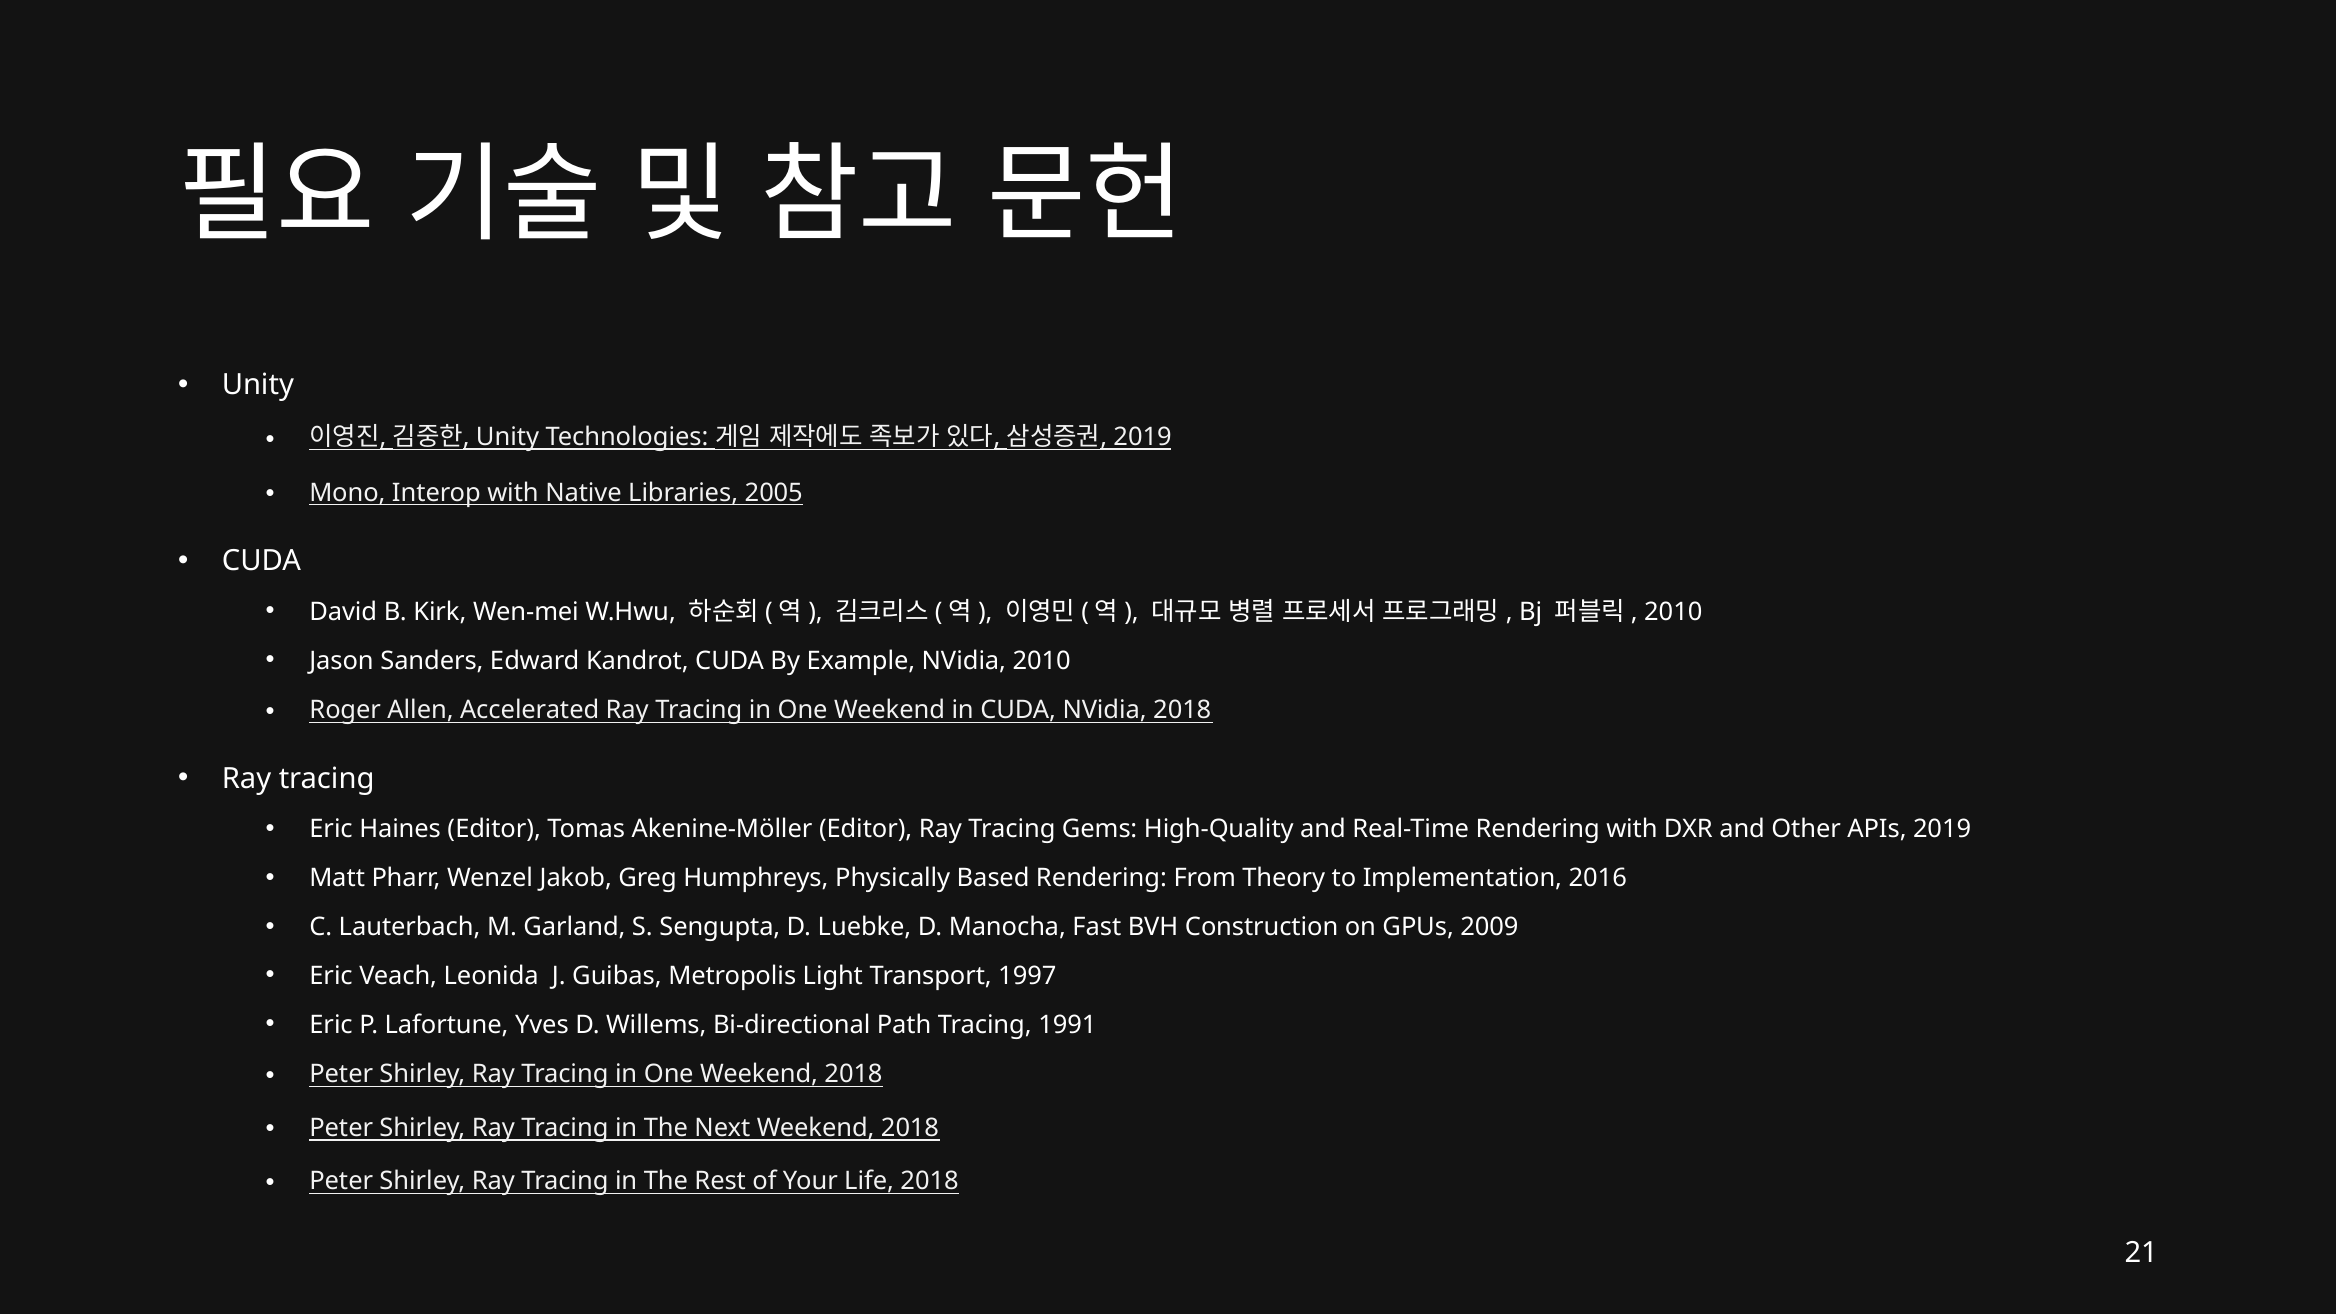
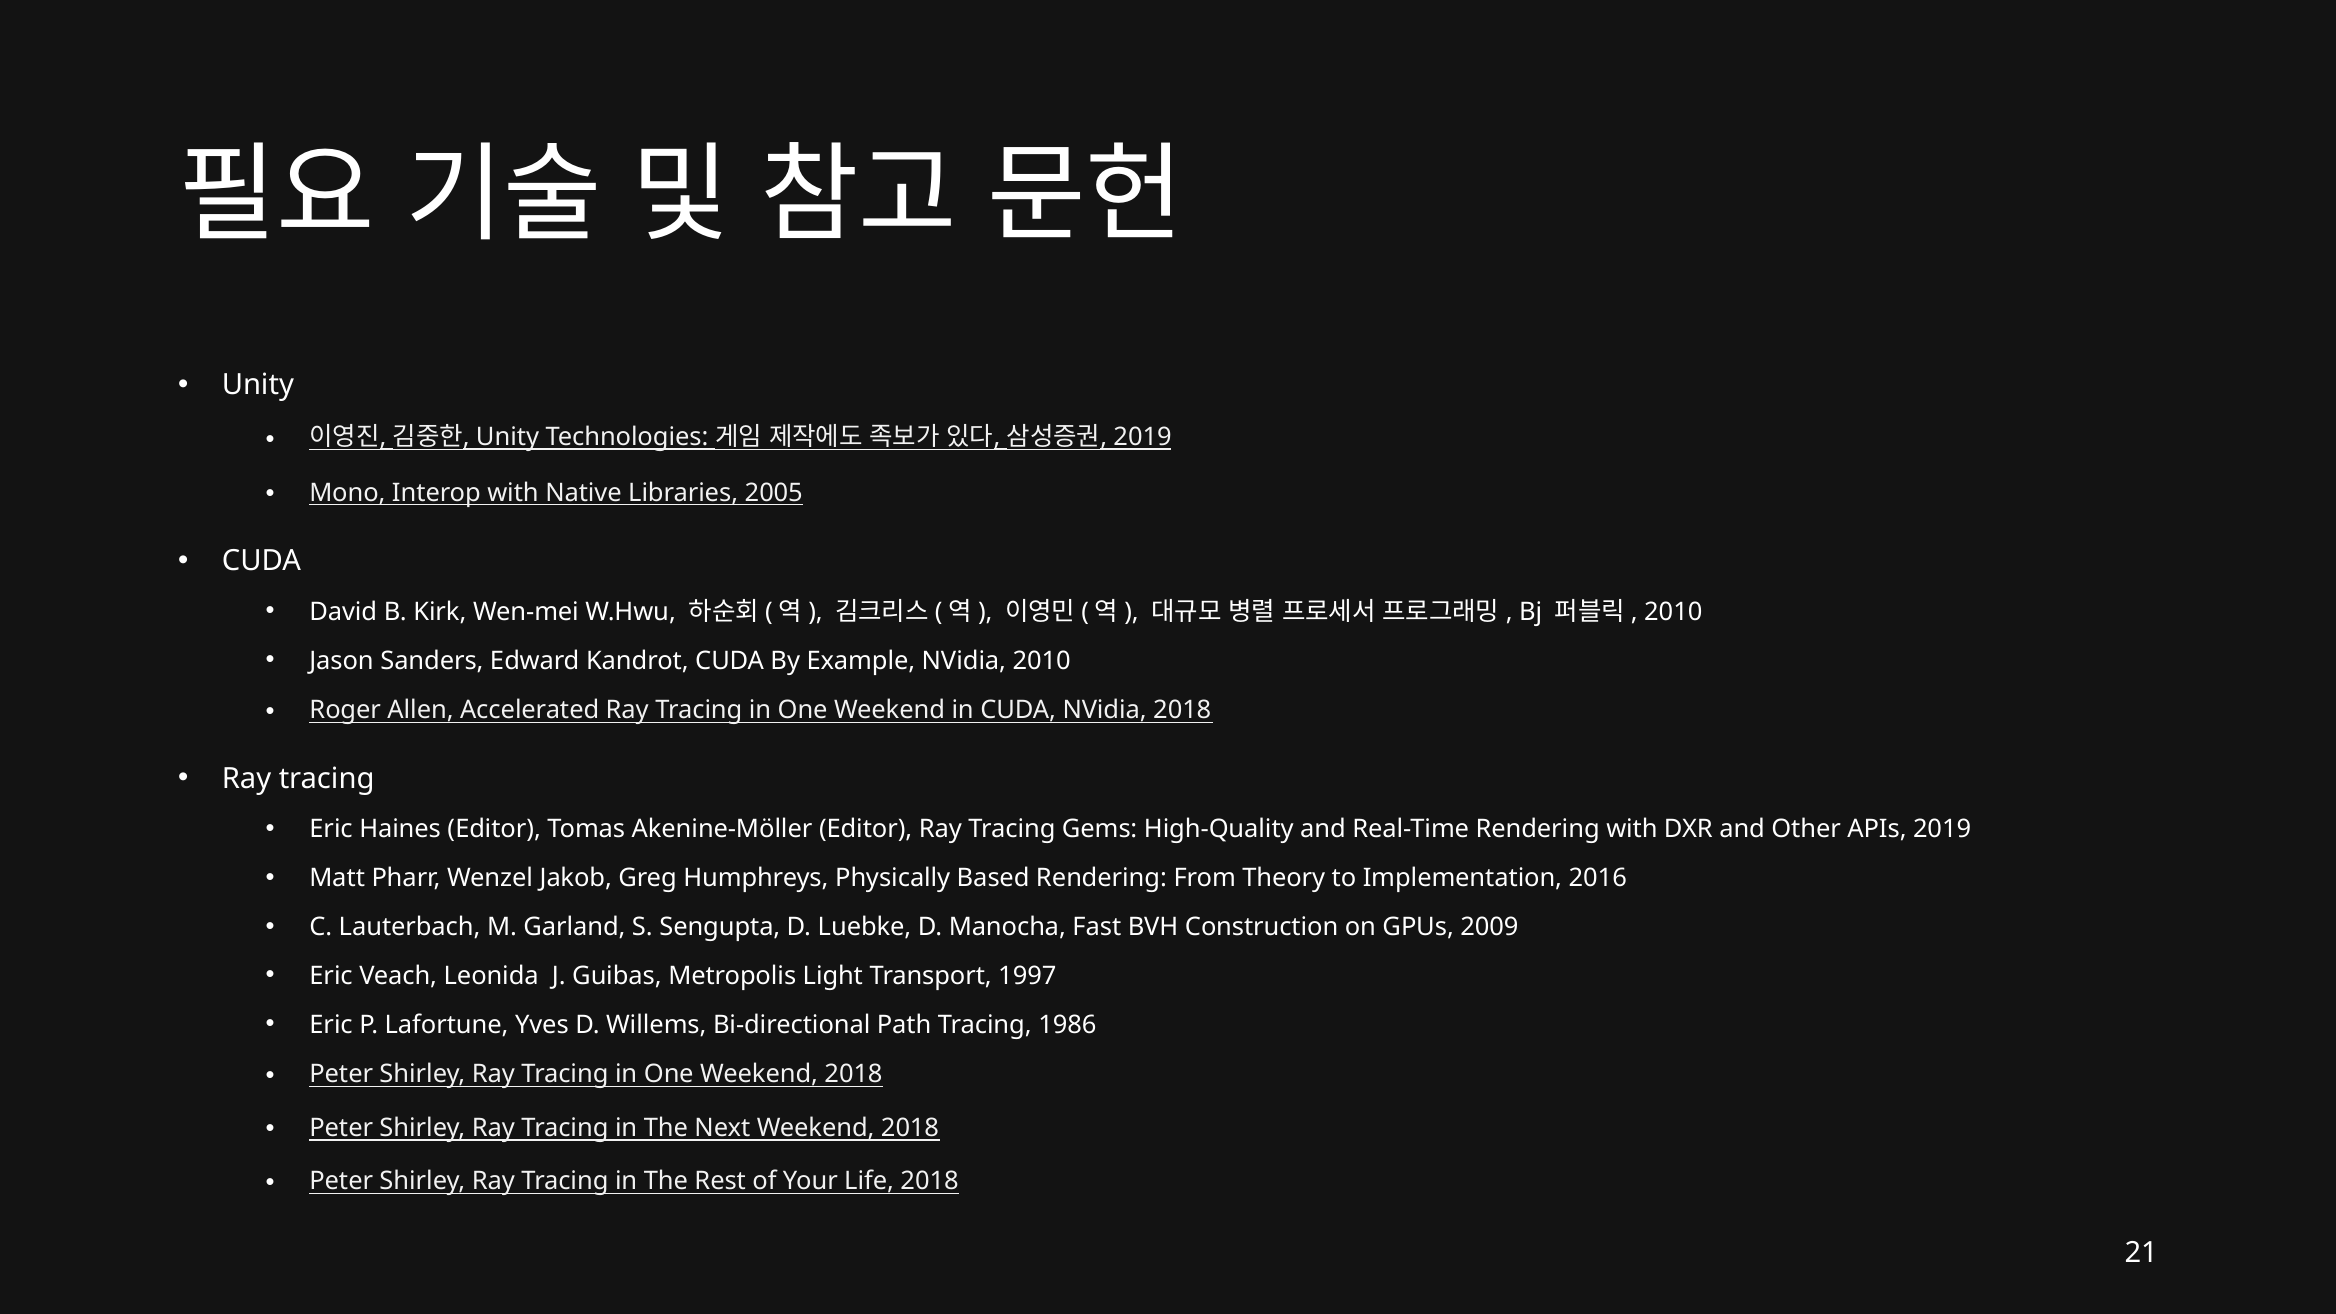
1991: 1991 -> 1986
